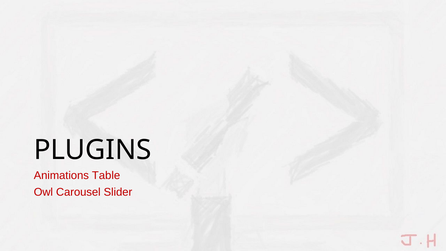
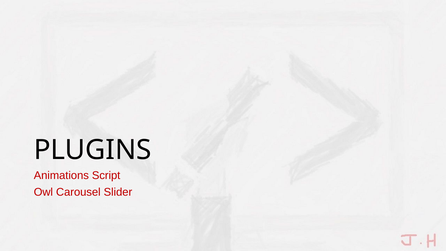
Table: Table -> Script
